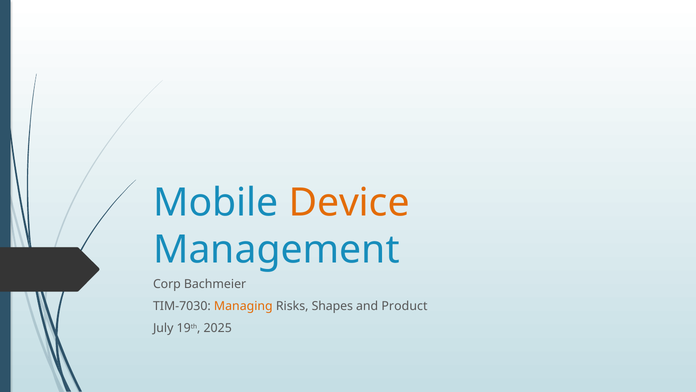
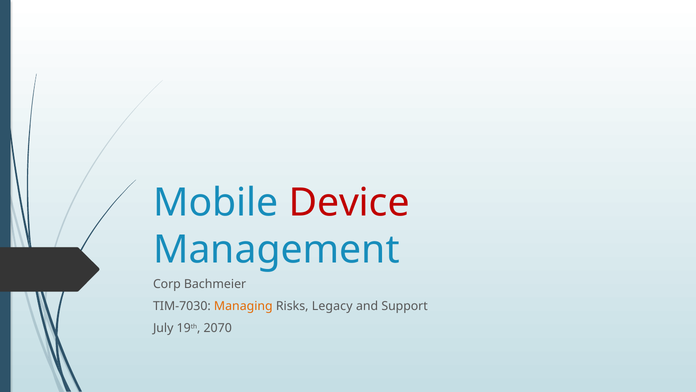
Device colour: orange -> red
Shapes: Shapes -> Legacy
Product: Product -> Support
2025: 2025 -> 2070
